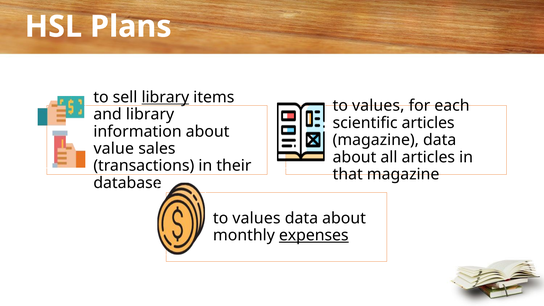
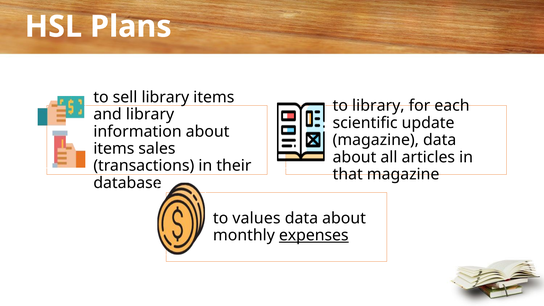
library at (165, 97) underline: present -> none
values at (378, 106): values -> library
scientific articles: articles -> update
value at (114, 149): value -> items
